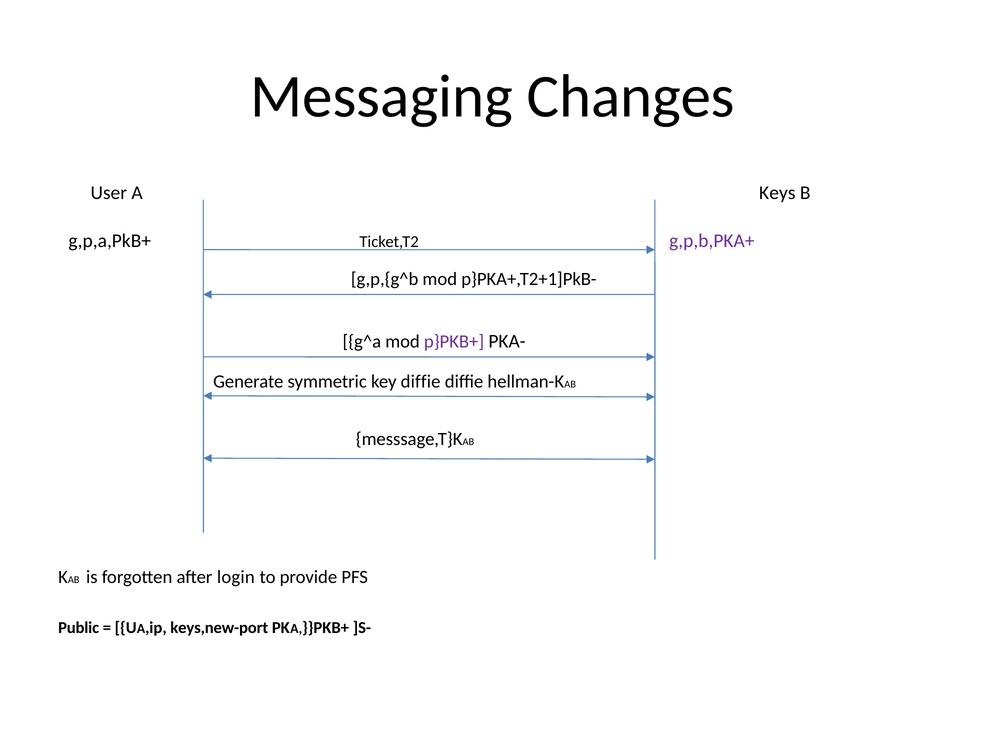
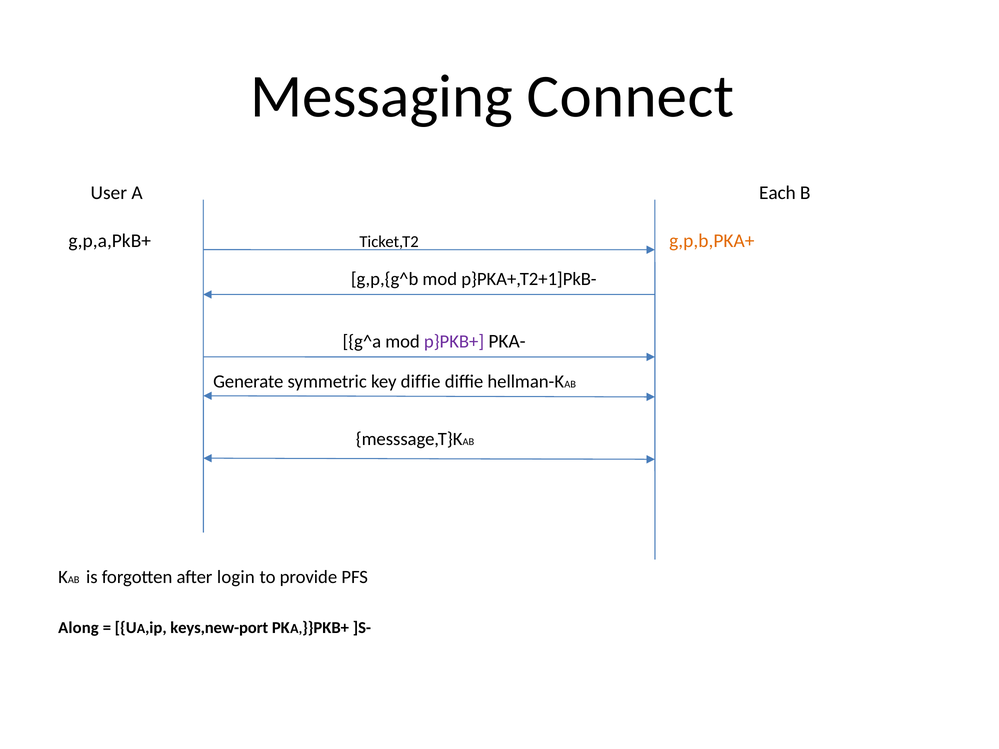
Changes: Changes -> Connect
Keys: Keys -> Each
g,p,b,PKA+ colour: purple -> orange
Public: Public -> Along
